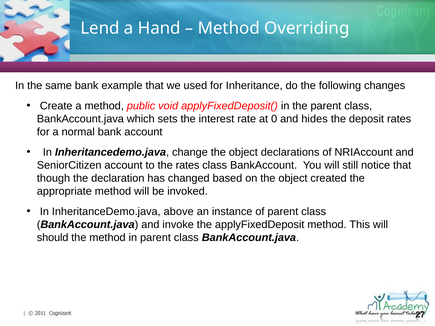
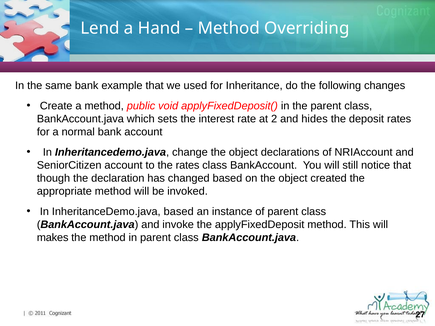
0: 0 -> 2
InheritanceDemo.java above: above -> based
should: should -> makes
